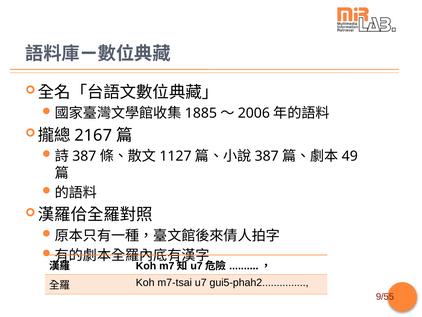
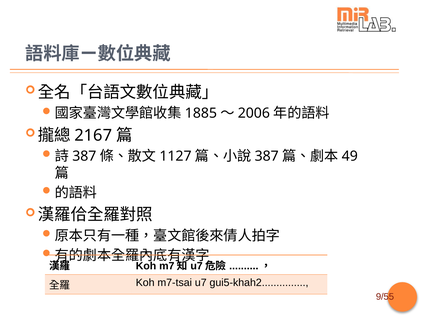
gui5-phah2: gui5-phah2 -> gui5-khah2
